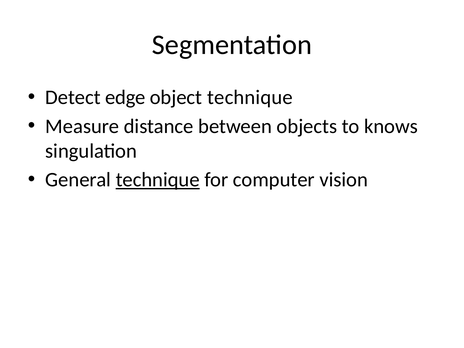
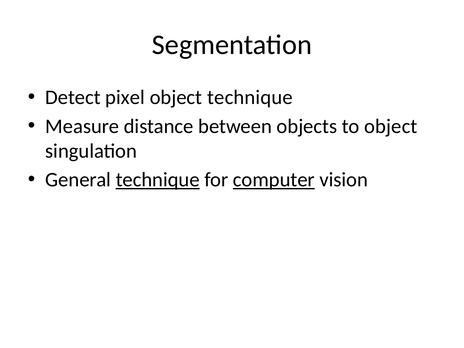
edge: edge -> pixel
to knows: knows -> object
computer underline: none -> present
